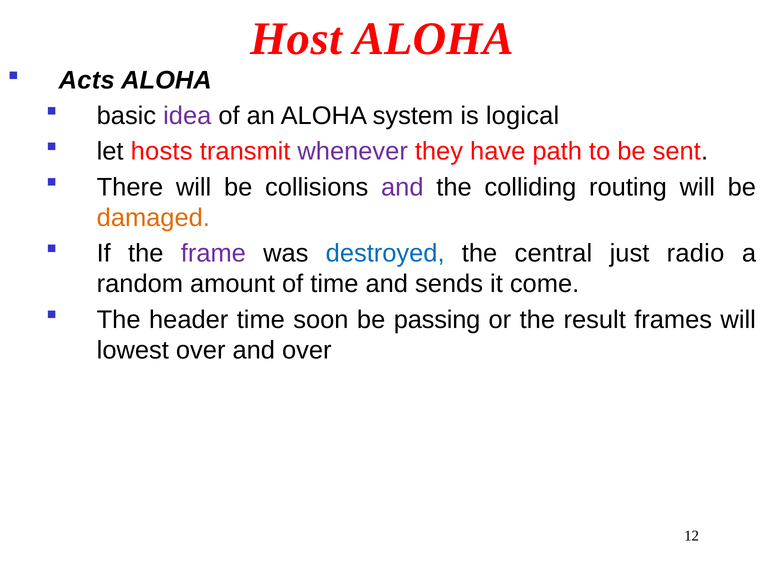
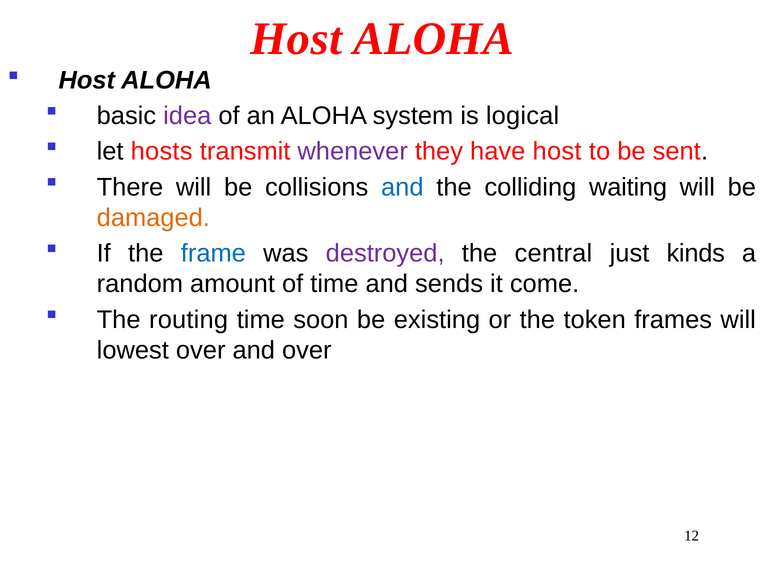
Acts at (87, 80): Acts -> Host
have path: path -> host
and at (402, 187) colour: purple -> blue
routing: routing -> waiting
frame colour: purple -> blue
destroyed colour: blue -> purple
radio: radio -> kinds
header: header -> routing
passing: passing -> existing
result: result -> token
